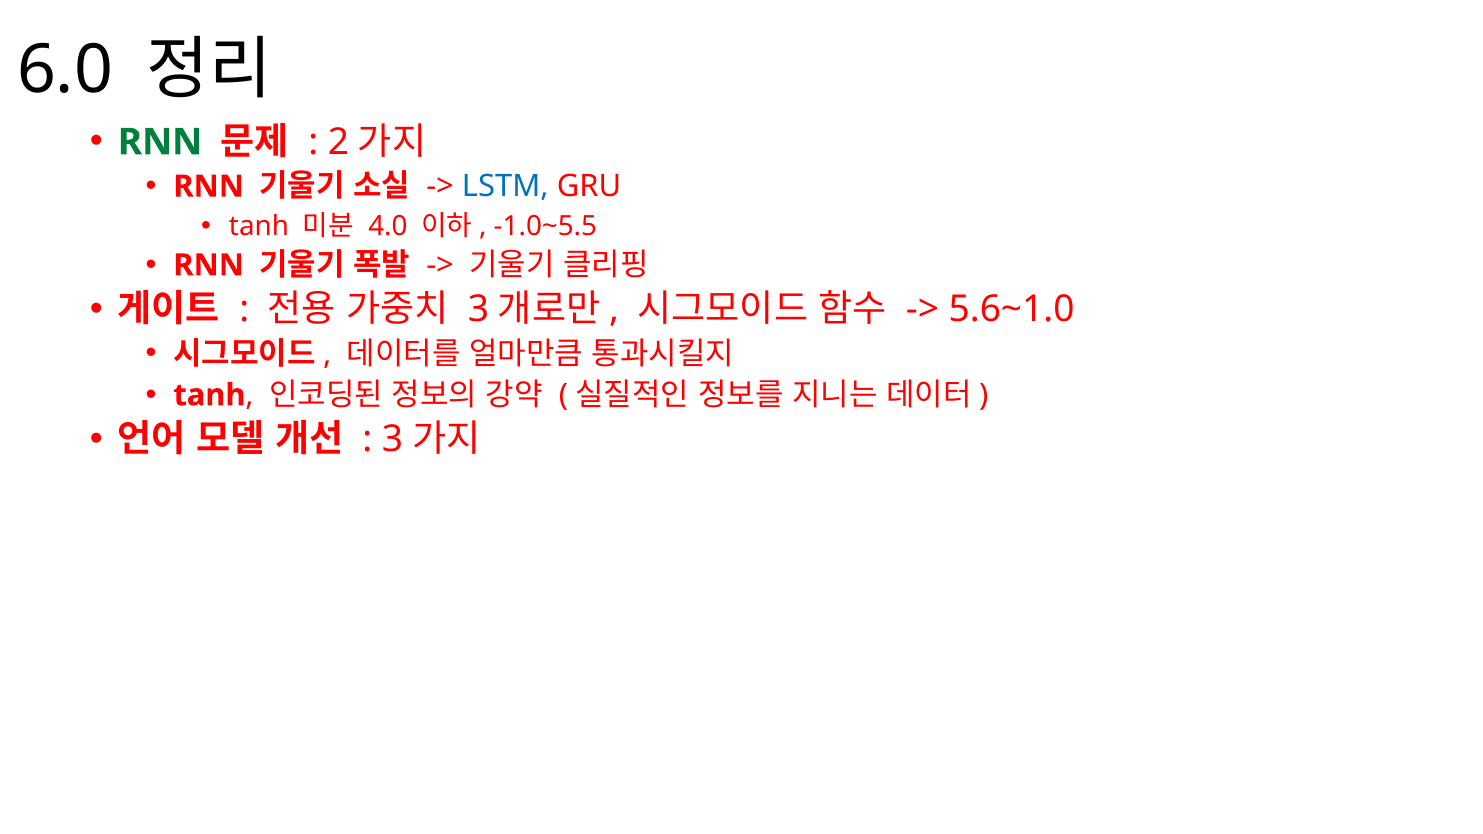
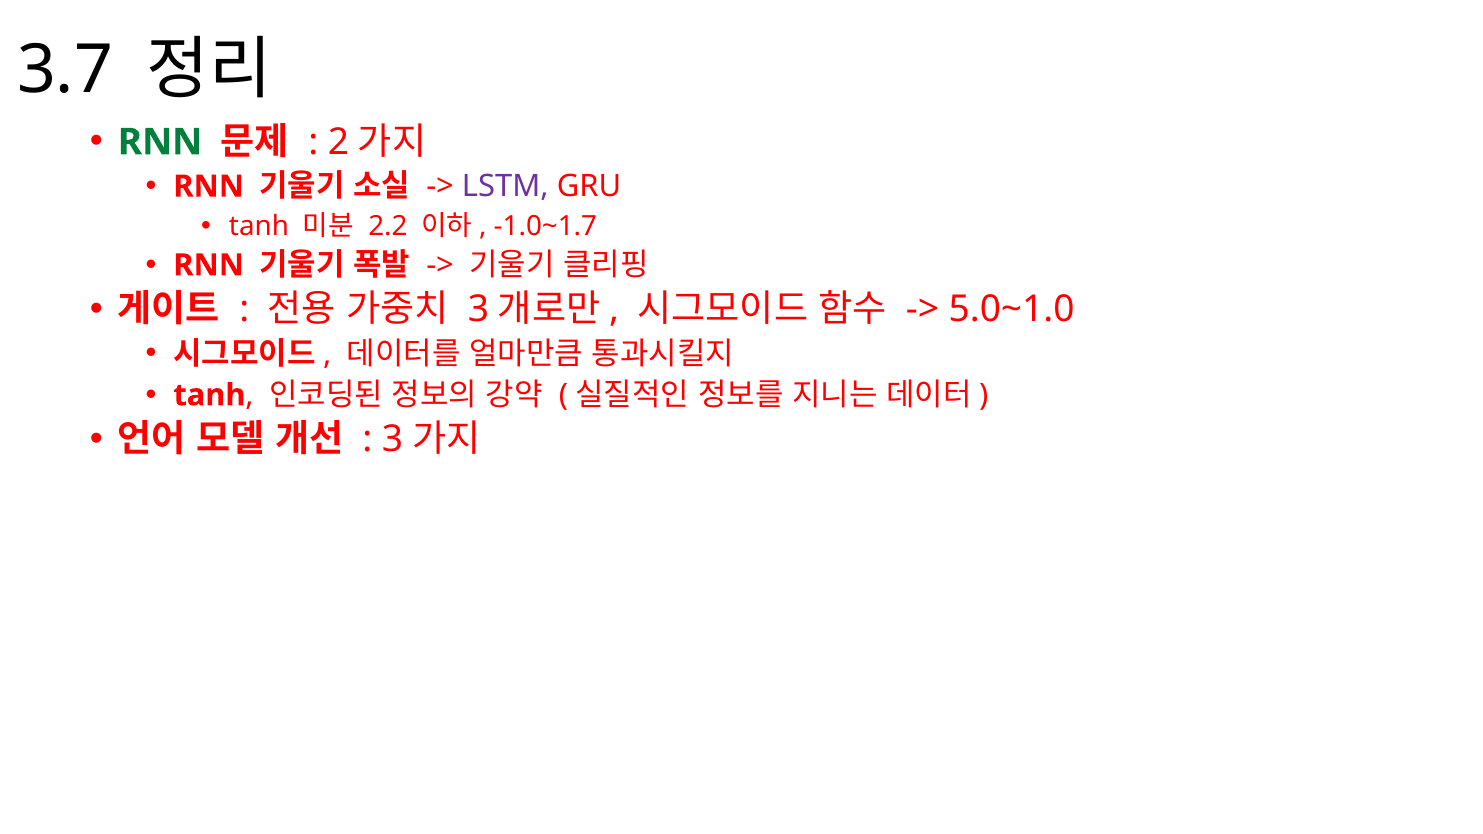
6.0: 6.0 -> 3.7
LSTM colour: blue -> purple
4.0: 4.0 -> 2.2
-1.0~5.5: -1.0~5.5 -> -1.0~1.7
5.6~1.0: 5.6~1.0 -> 5.0~1.0
